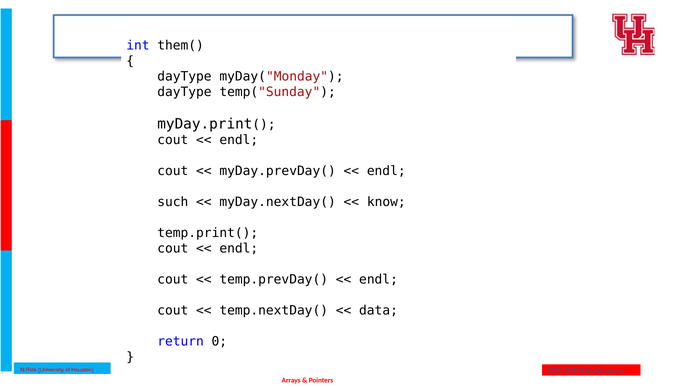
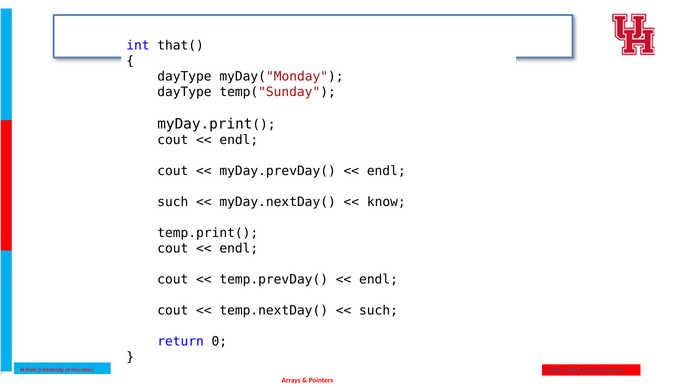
them(: them( -> that(
data at (379, 310): data -> such
